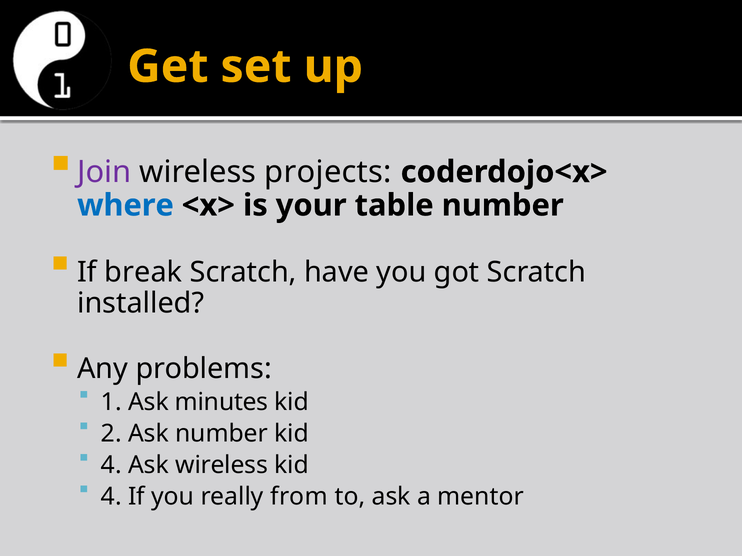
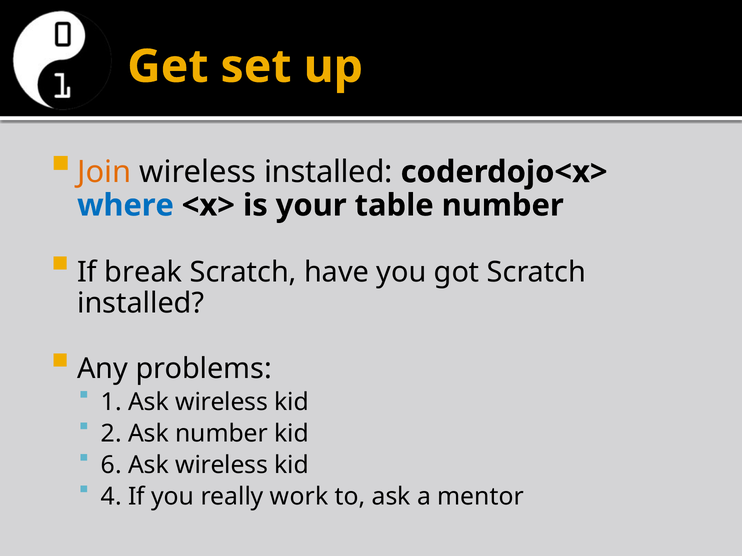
Join colour: purple -> orange
wireless projects: projects -> installed
1 Ask minutes: minutes -> wireless
4 at (111, 465): 4 -> 6
from: from -> work
